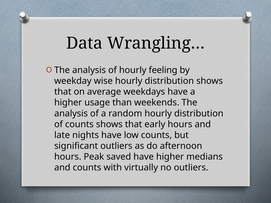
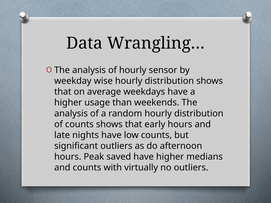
feeling: feeling -> sensor
